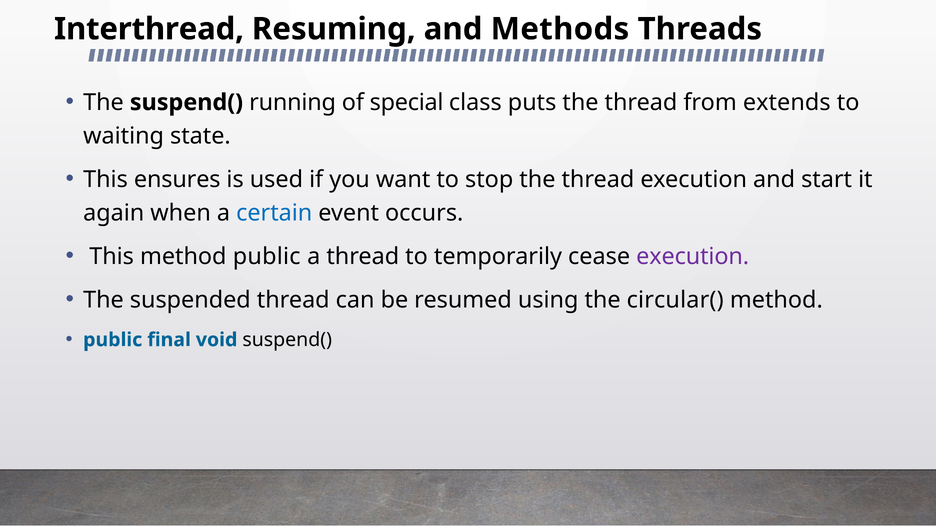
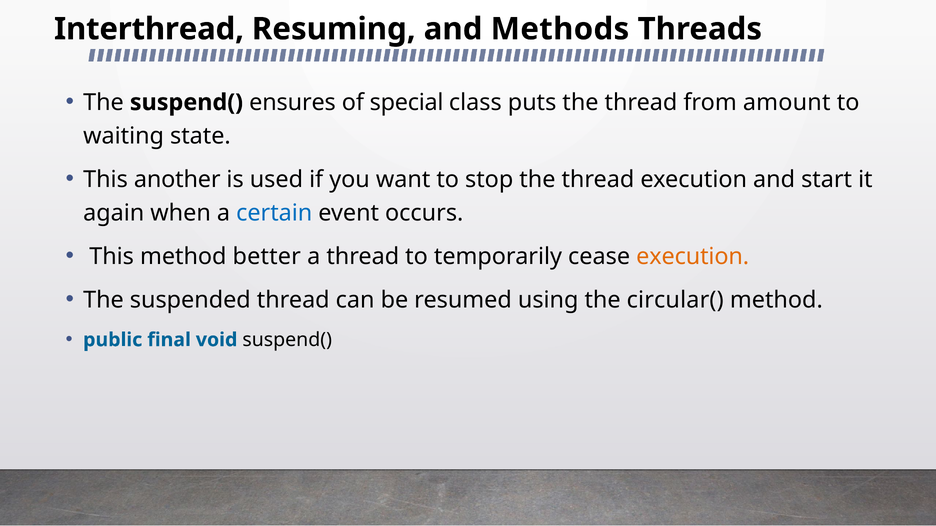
running: running -> ensures
extends: extends -> amount
ensures: ensures -> another
method public: public -> better
execution at (693, 257) colour: purple -> orange
